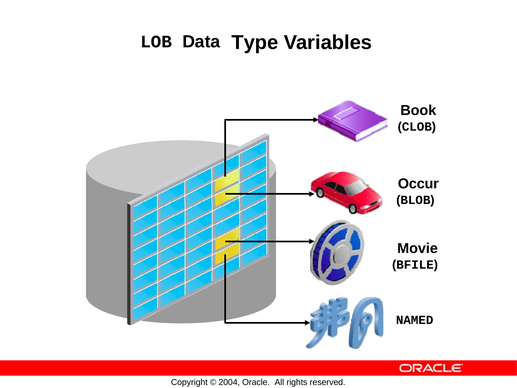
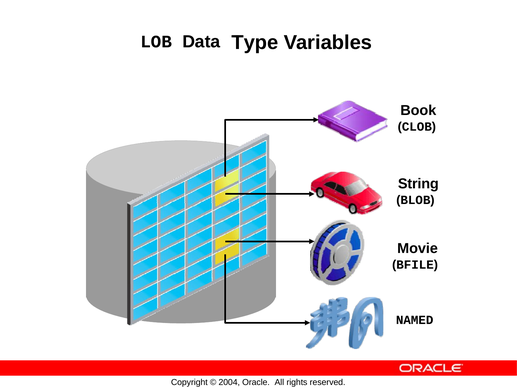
Occur: Occur -> String
